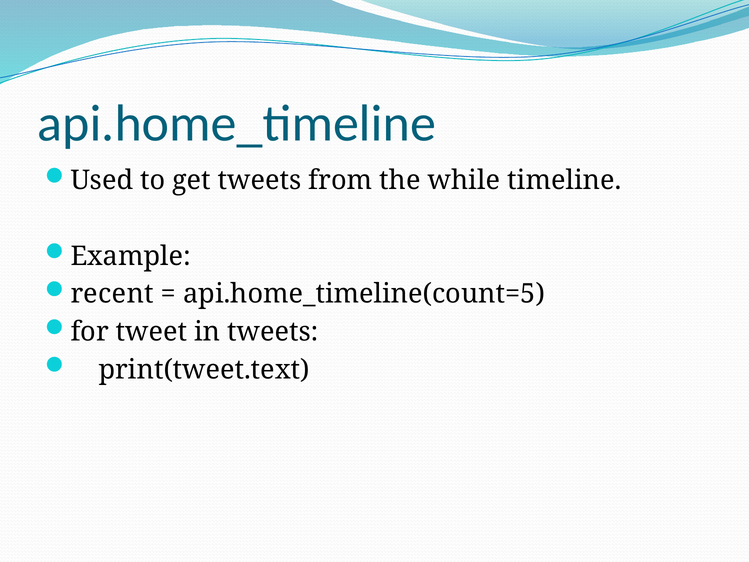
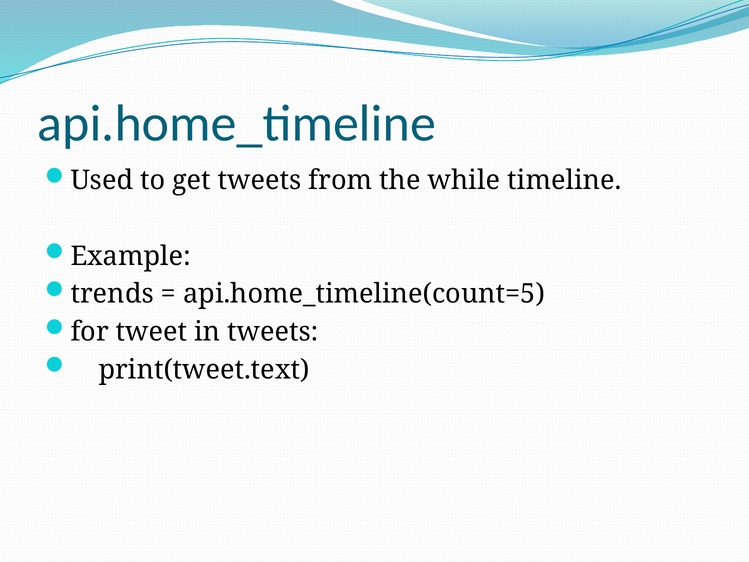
recent: recent -> trends
